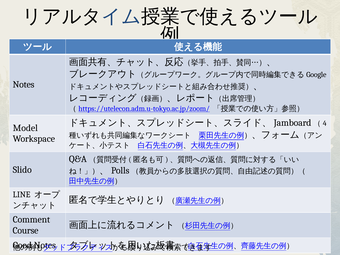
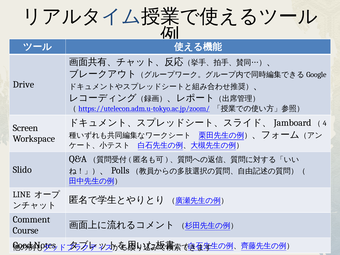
Notes at (24, 85): Notes -> Drive
Model: Model -> Screen
